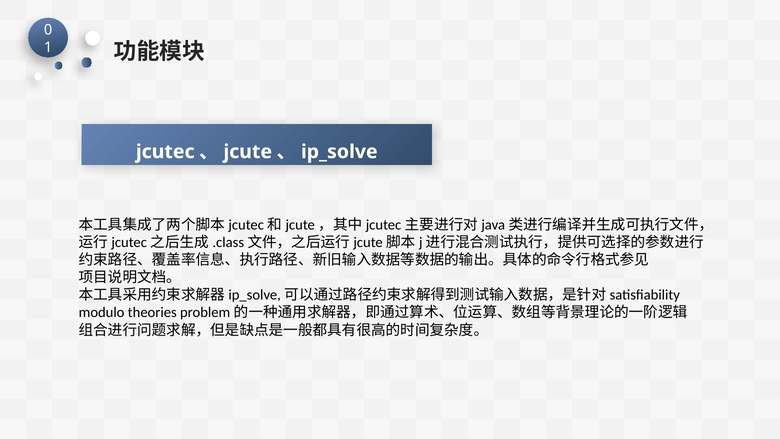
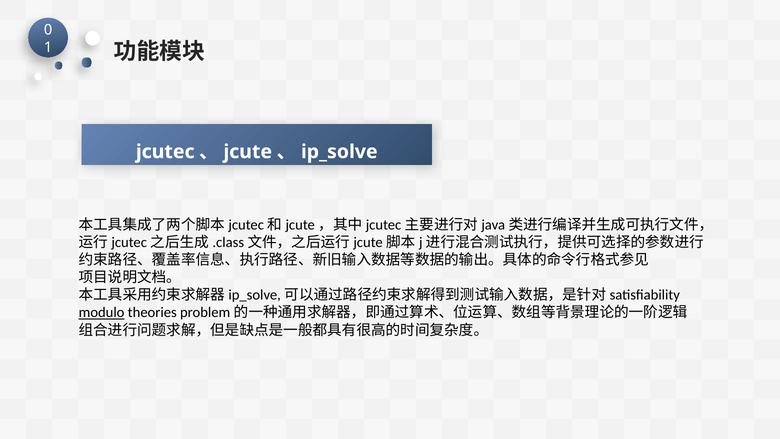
modulo underline: none -> present
